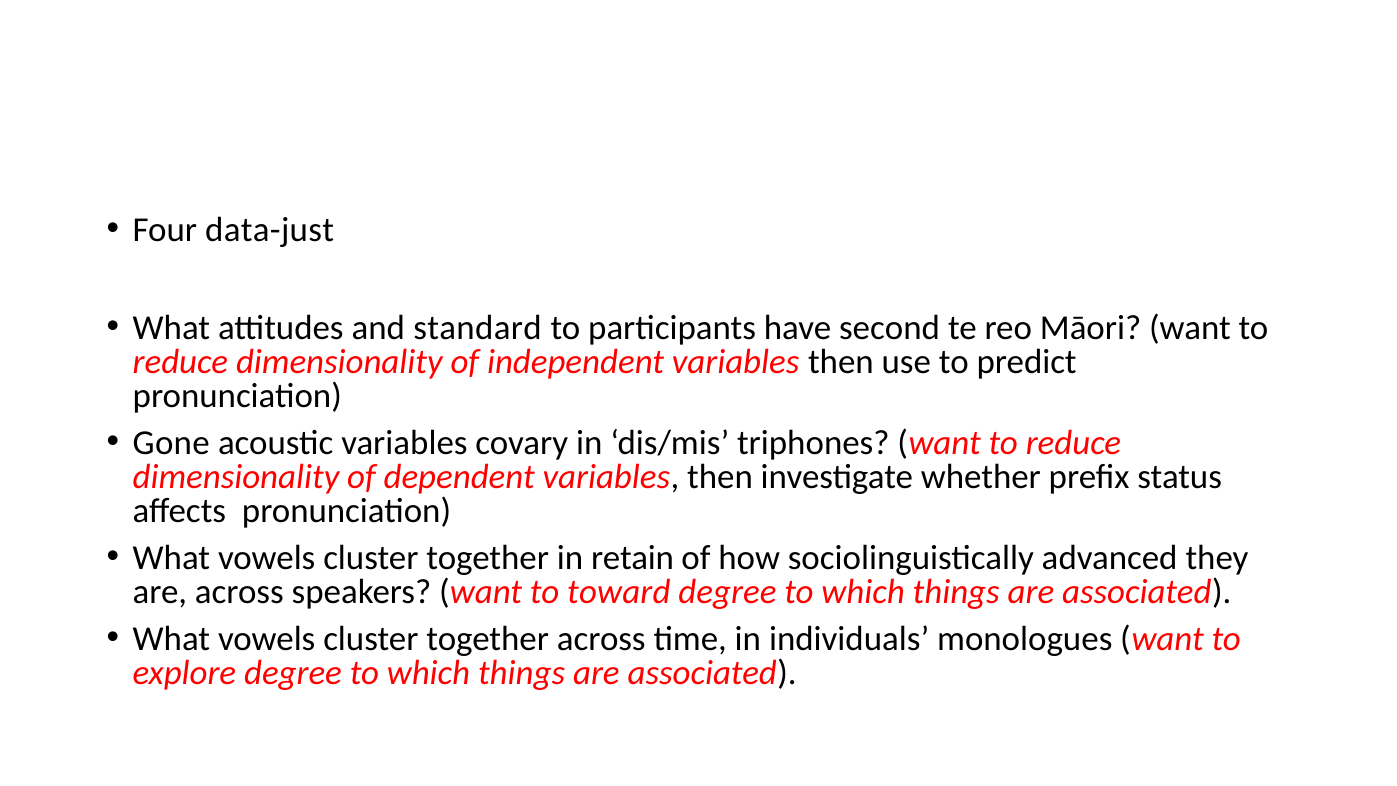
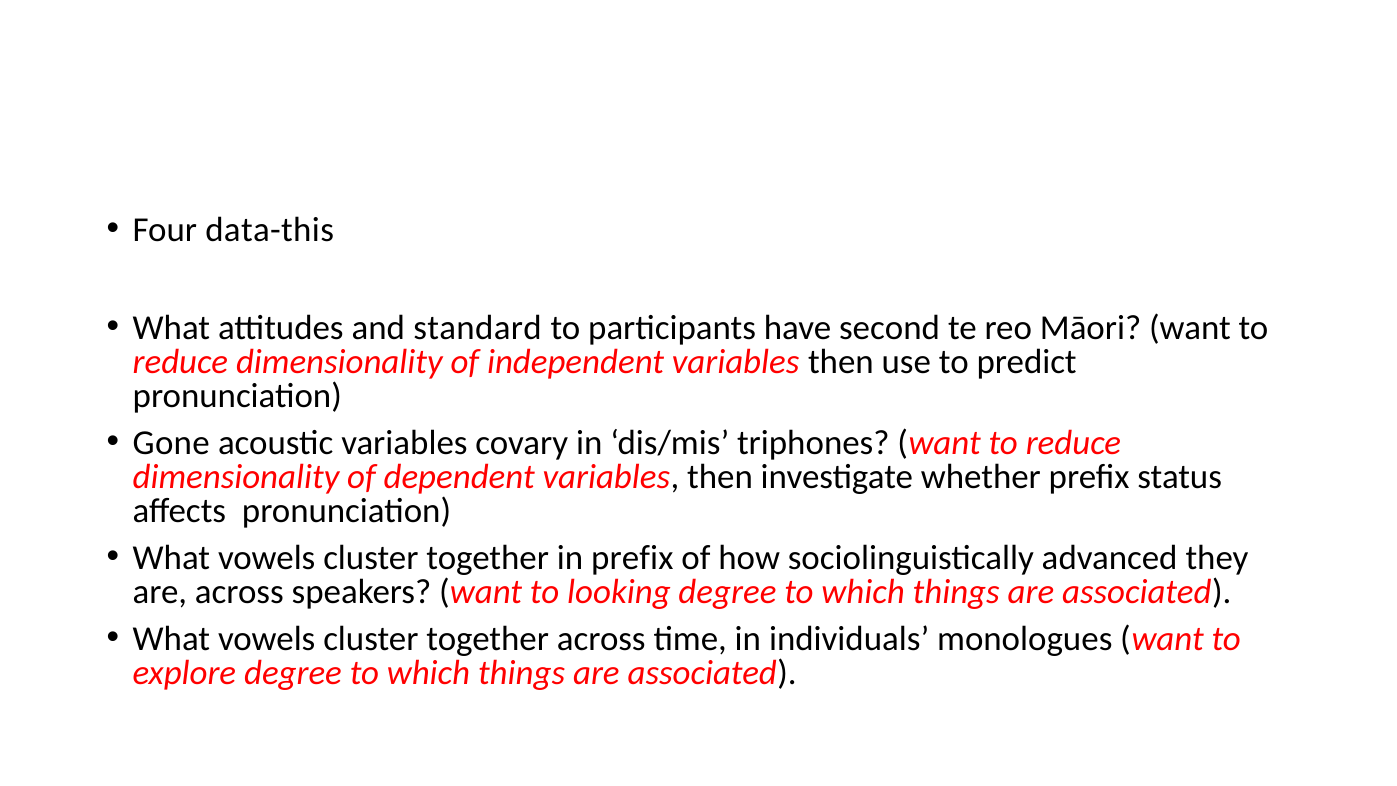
data-just: data-just -> data-this
in retain: retain -> prefix
toward: toward -> looking
